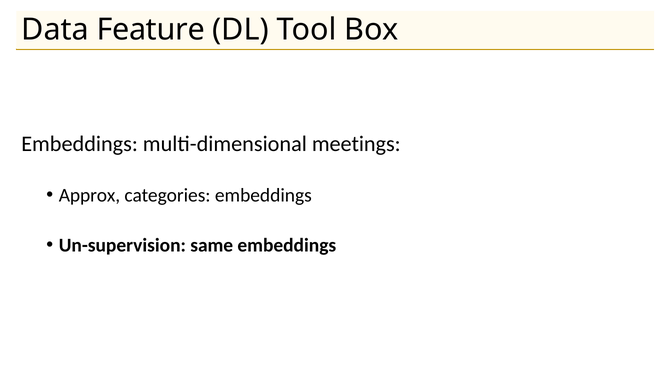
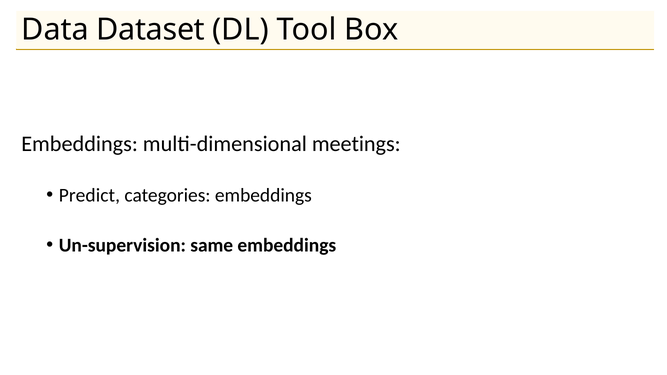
Feature: Feature -> Dataset
Approx: Approx -> Predict
